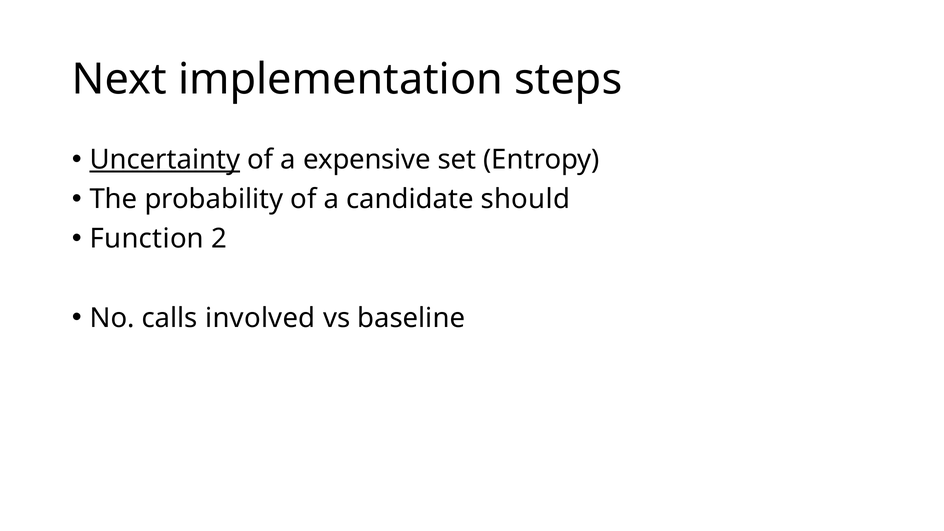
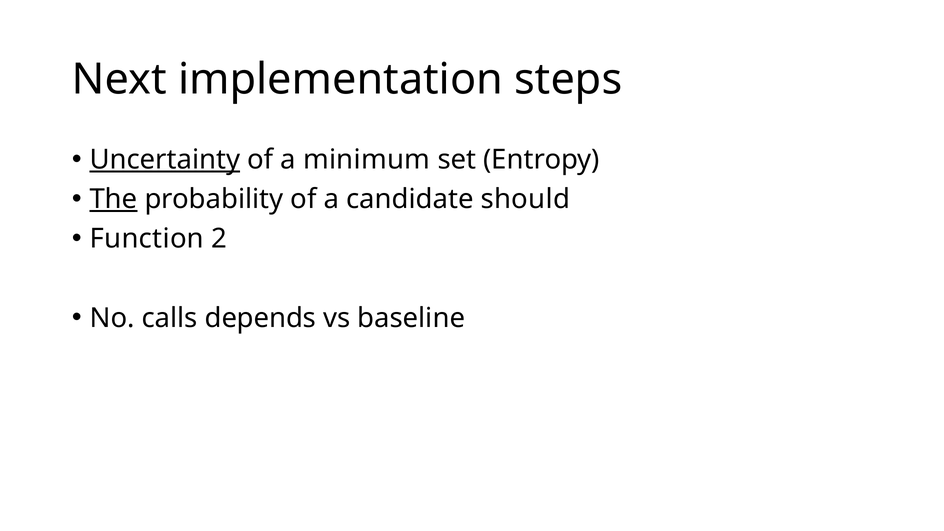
expensive: expensive -> minimum
The underline: none -> present
involved: involved -> depends
